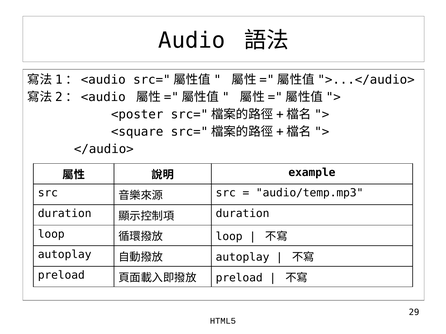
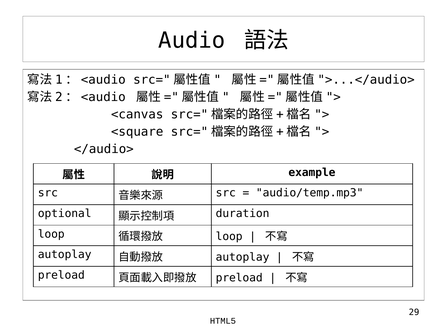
<poster: <poster -> <canvas
duration at (65, 214): duration -> optional
